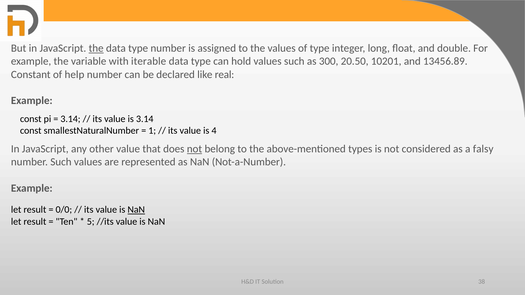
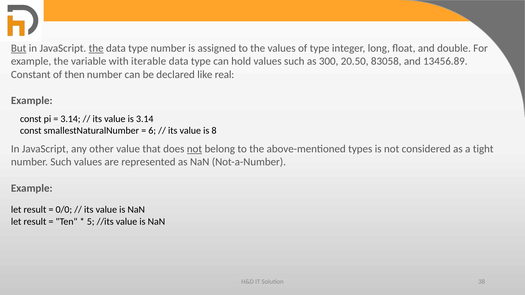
But underline: none -> present
10201: 10201 -> 83058
help: help -> then
1: 1 -> 6
4: 4 -> 8
falsy: falsy -> tight
NaN at (136, 210) underline: present -> none
